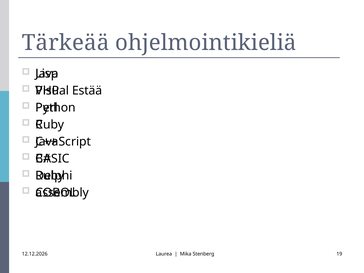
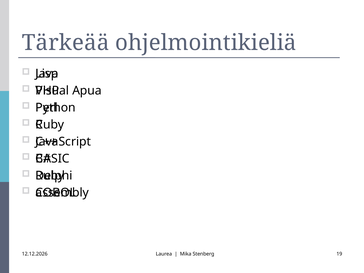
Estää: Estää -> Apua
